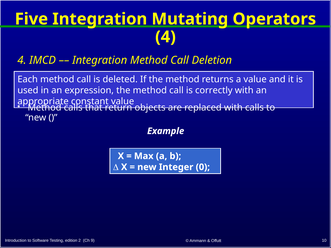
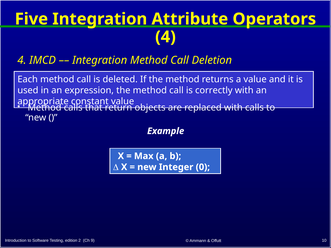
Mutating: Mutating -> Attribute
